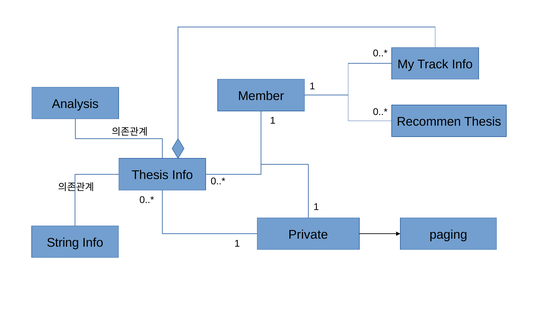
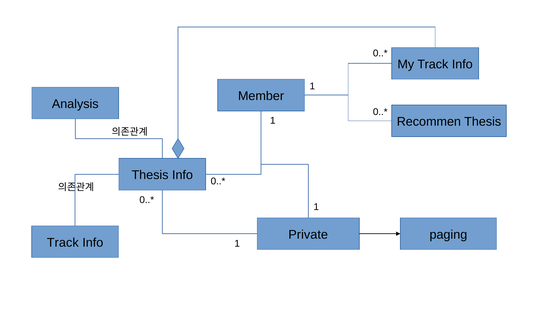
String at (63, 242): String -> Track
